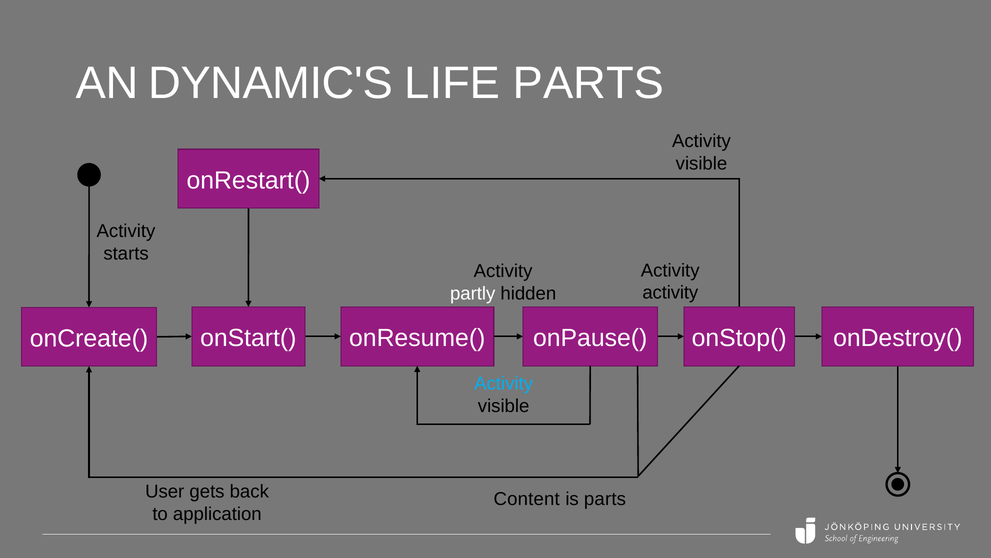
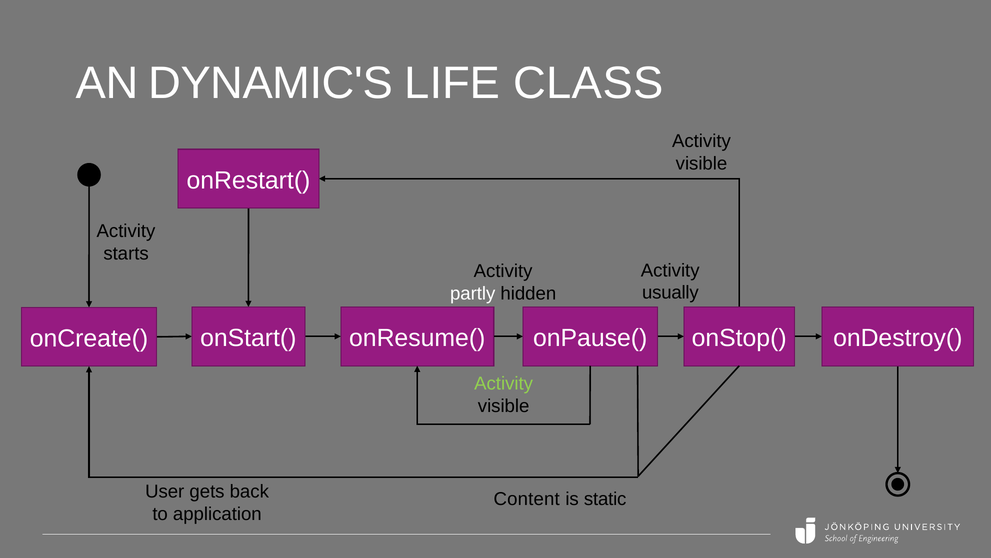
LIFE PARTS: PARTS -> CLASS
activity at (670, 292): activity -> usually
Activity at (504, 383) colour: light blue -> light green
is parts: parts -> static
